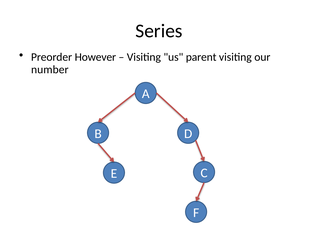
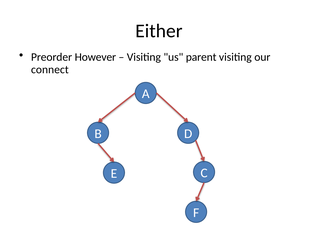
Series: Series -> Either
number: number -> connect
